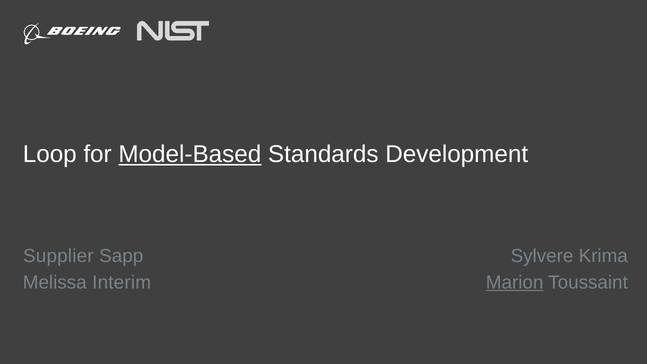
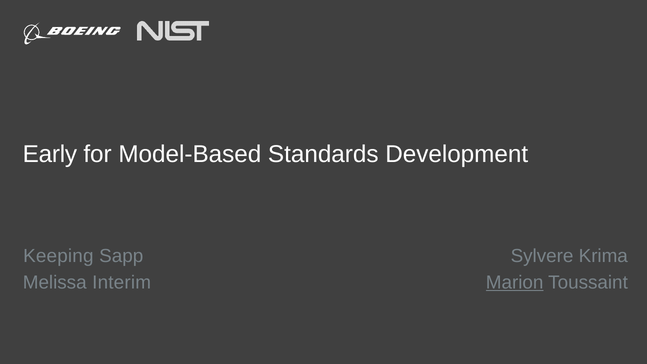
Loop: Loop -> Early
Model-Based underline: present -> none
Supplier: Supplier -> Keeping
